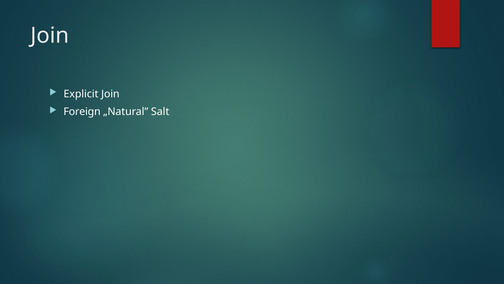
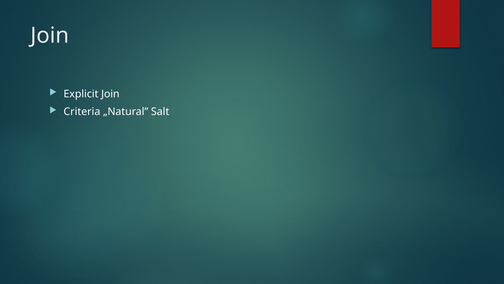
Foreign: Foreign -> Criteria
